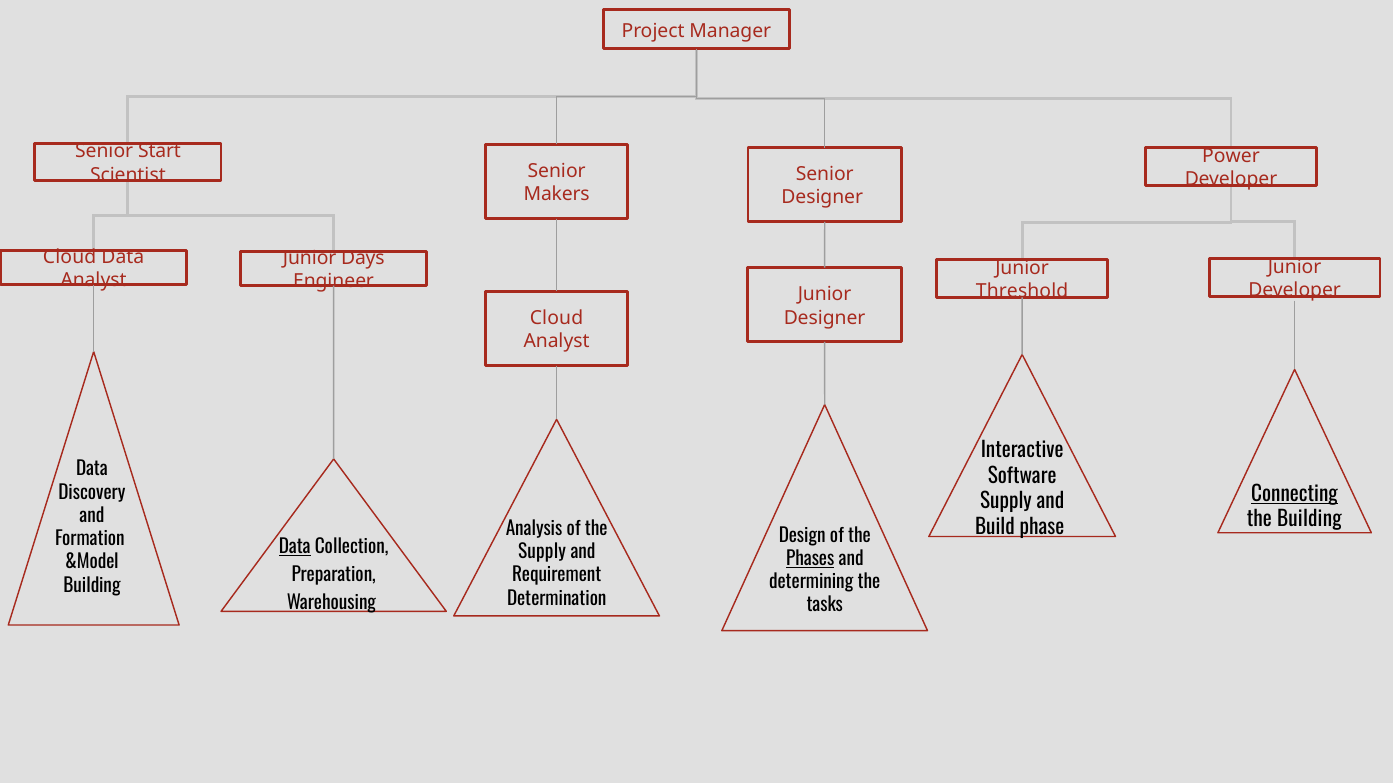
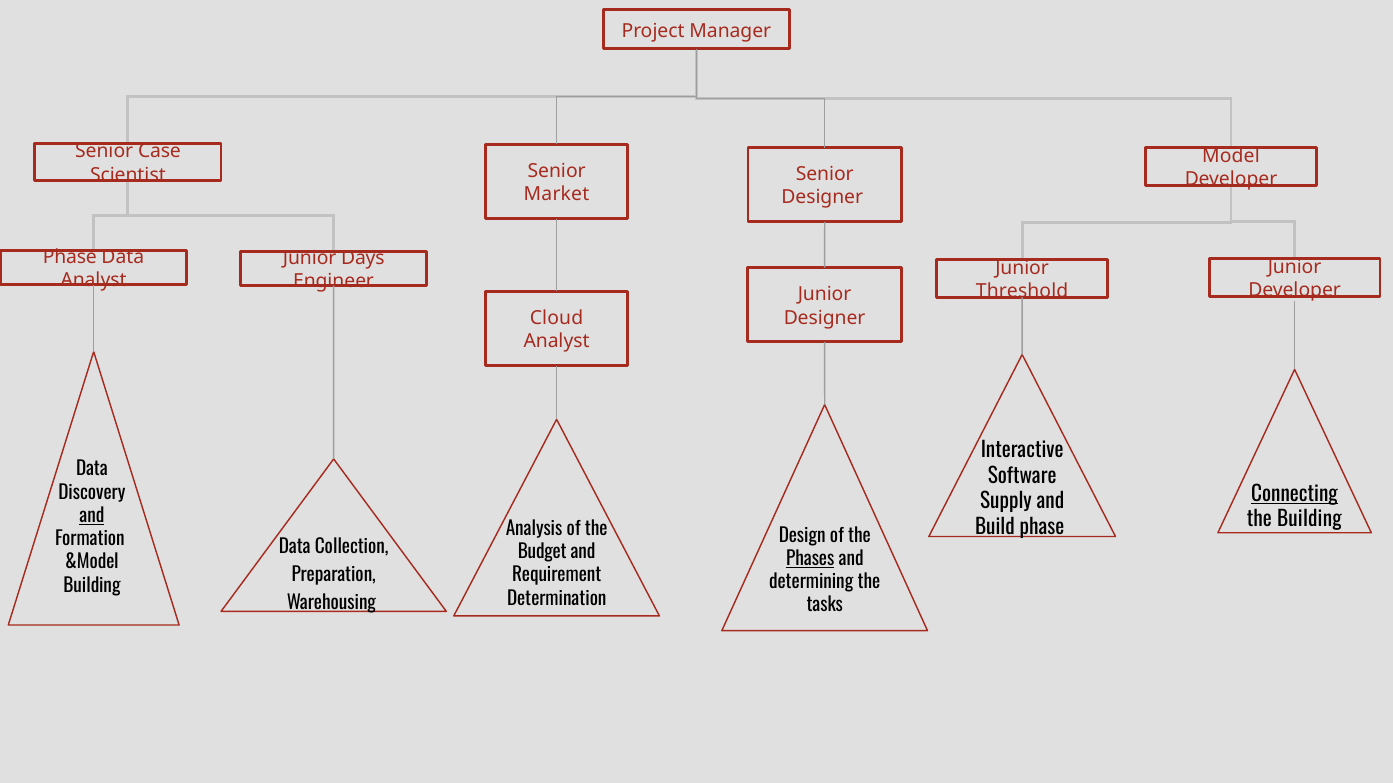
Start: Start -> Case
Power: Power -> Model
Makers: Makers -> Market
Cloud at (70, 257): Cloud -> Phase
and at (92, 516) underline: none -> present
Data at (295, 548) underline: present -> none
Supply at (542, 553): Supply -> Budget
